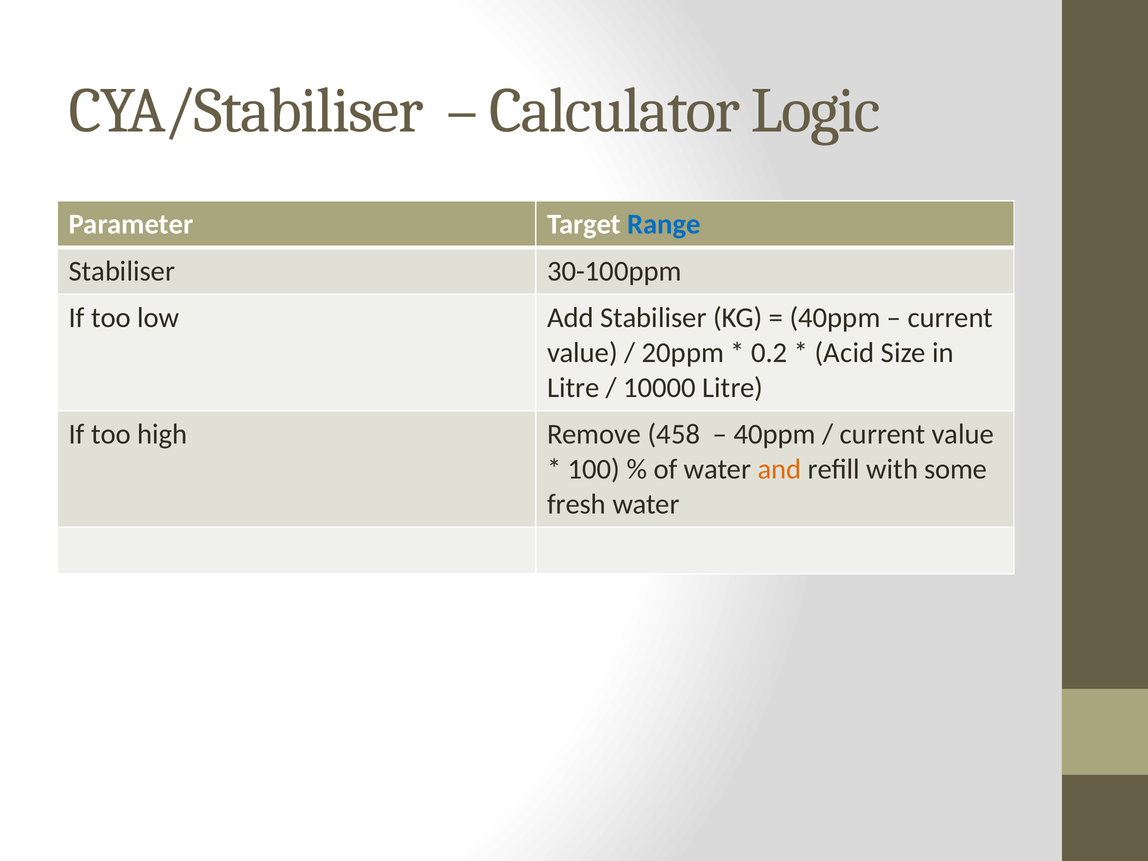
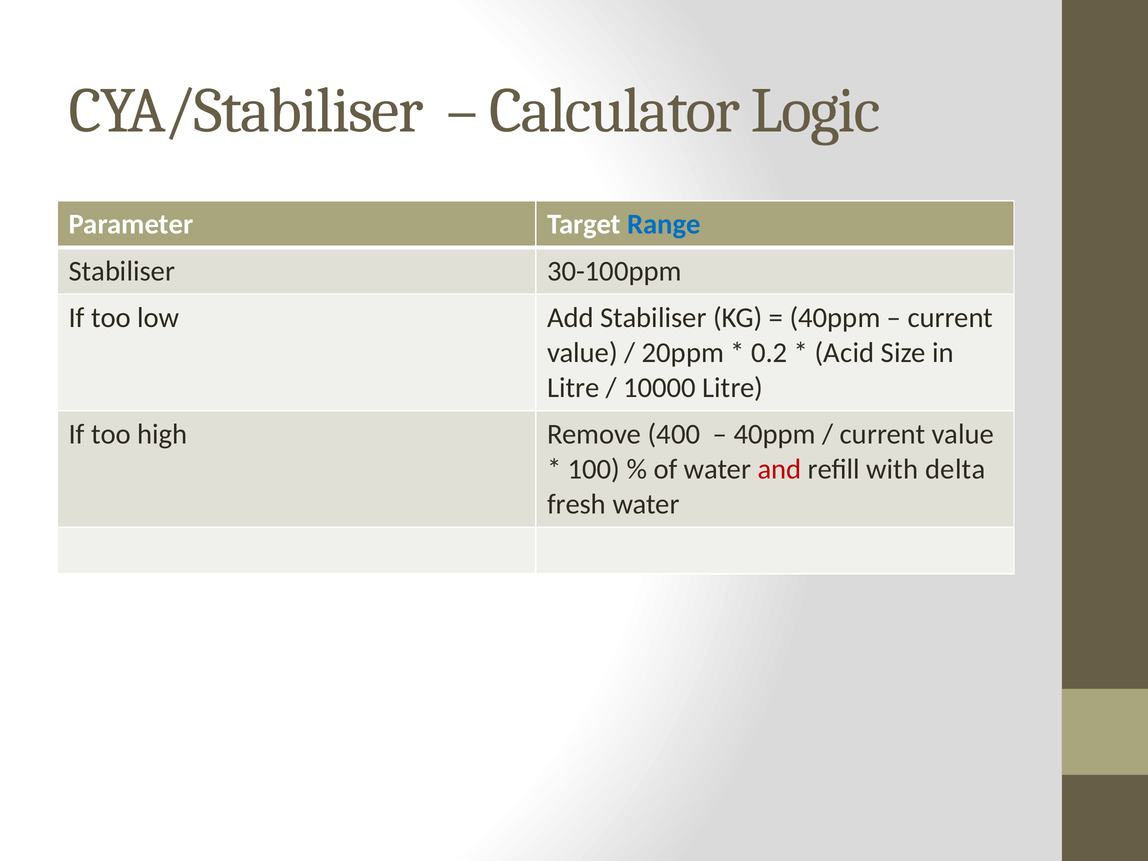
458: 458 -> 400
and colour: orange -> red
some: some -> delta
